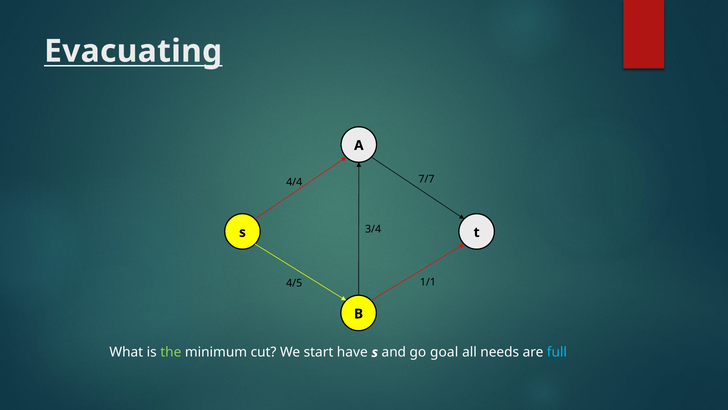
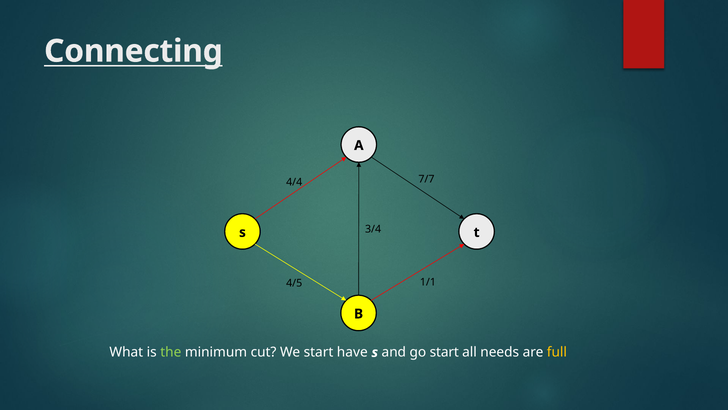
Evacuating: Evacuating -> Connecting
go goal: goal -> start
full colour: light blue -> yellow
